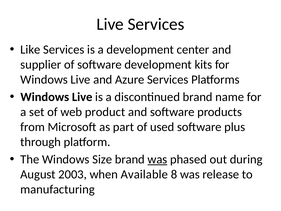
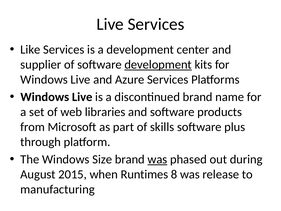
development at (158, 65) underline: none -> present
product: product -> libraries
used: used -> skills
2003: 2003 -> 2015
Available: Available -> Runtimes
